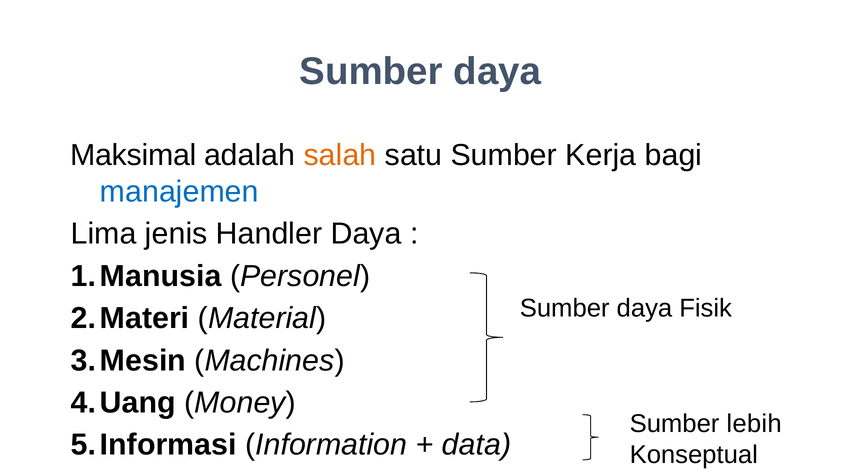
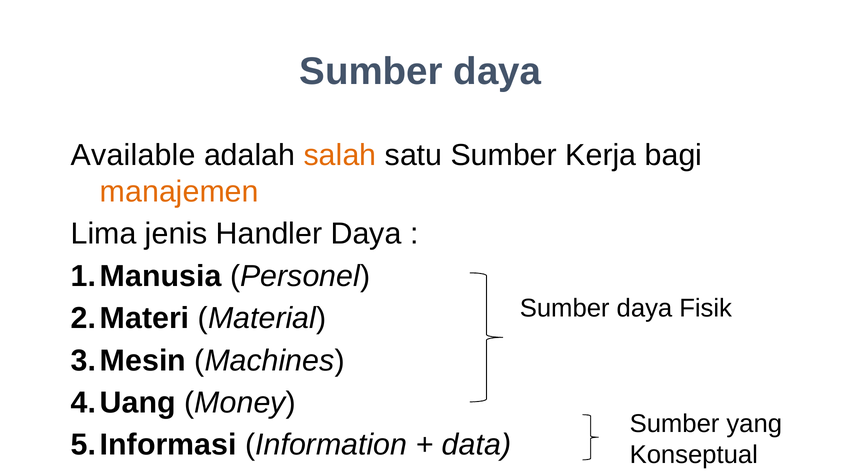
Maksimal: Maksimal -> Available
manajemen colour: blue -> orange
lebih: lebih -> yang
